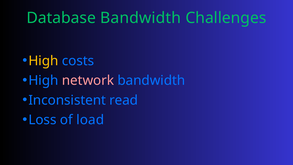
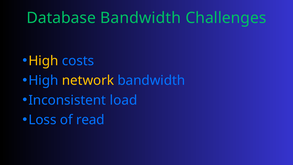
network colour: pink -> yellow
read: read -> load
load: load -> read
